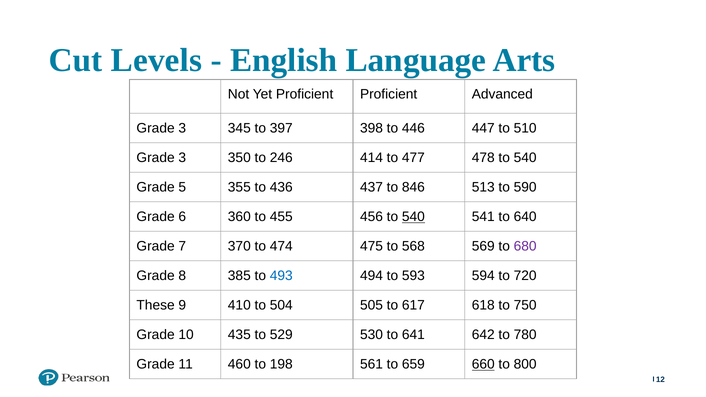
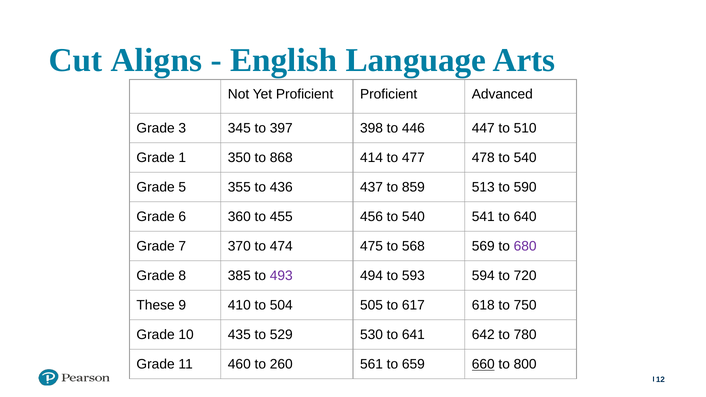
Levels: Levels -> Aligns
3 at (182, 158): 3 -> 1
246: 246 -> 868
846: 846 -> 859
540 at (413, 217) underline: present -> none
493 colour: blue -> purple
198: 198 -> 260
